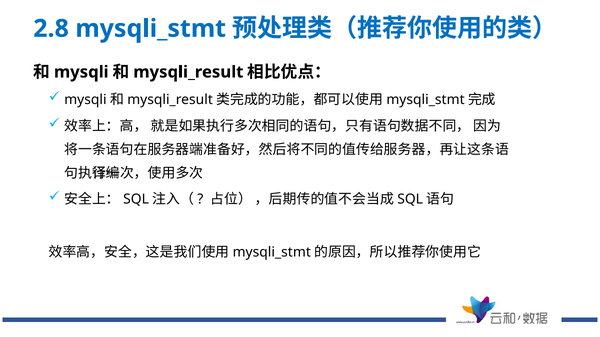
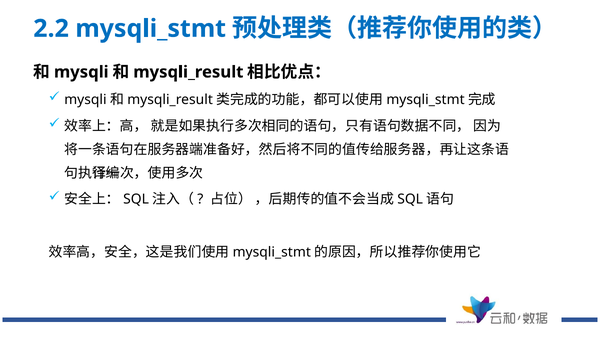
2.8: 2.8 -> 2.2
